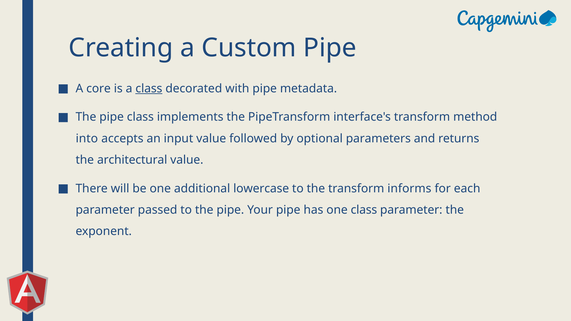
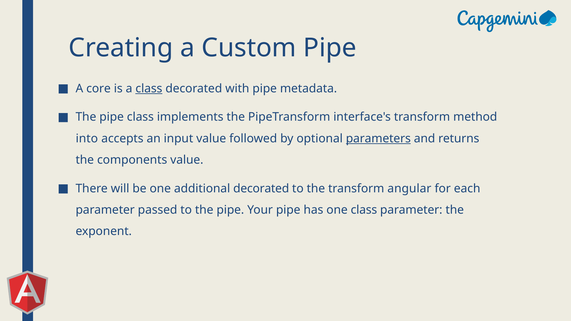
parameters underline: none -> present
architectural: architectural -> components
additional lowercase: lowercase -> decorated
informs: informs -> angular
